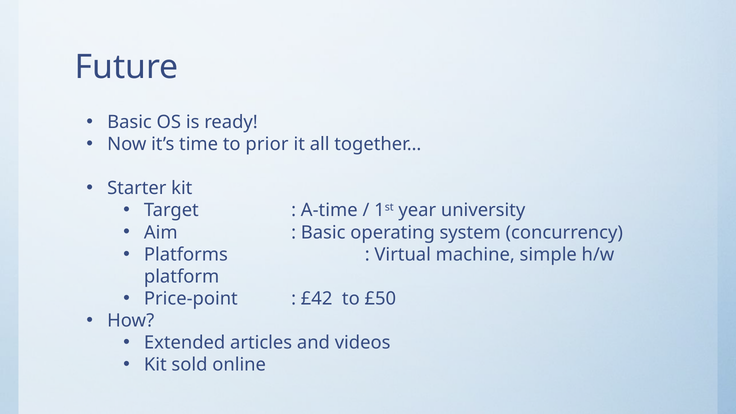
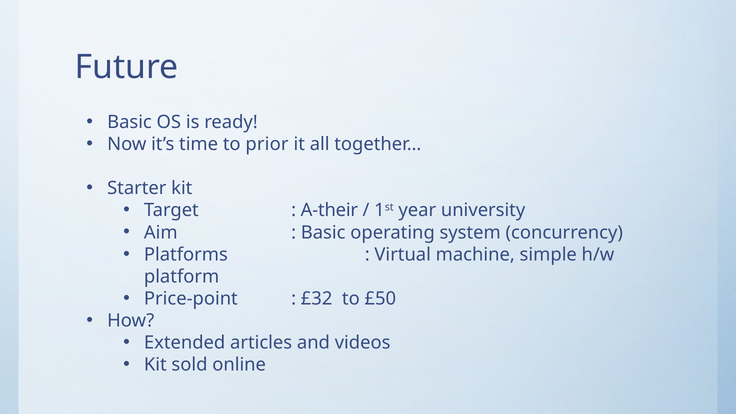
A-time: A-time -> A-their
£42: £42 -> £32
